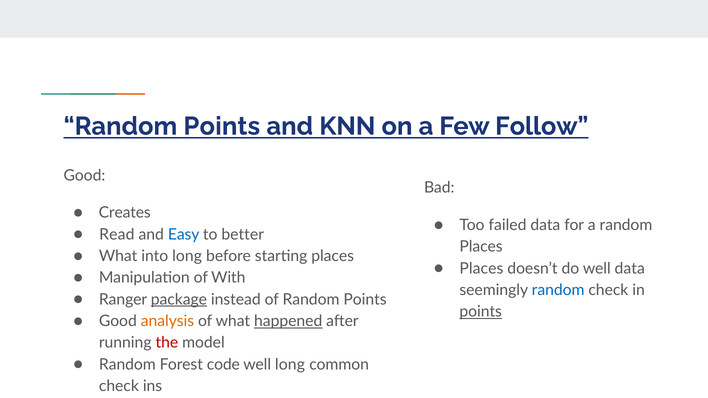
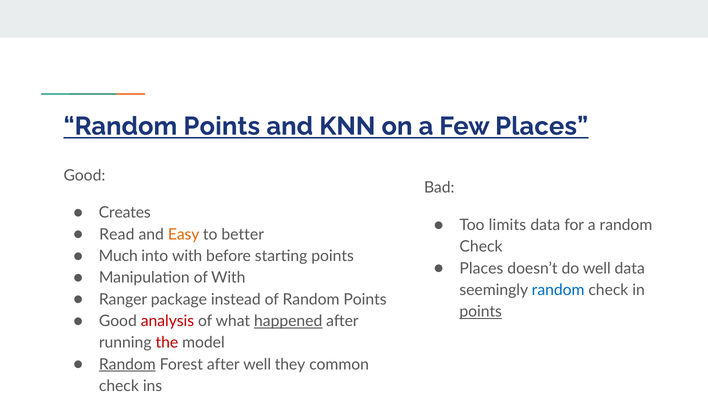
Few Follow: Follow -> Places
failed: failed -> limits
Easy colour: blue -> orange
Places at (481, 247): Places -> Check
What at (118, 256): What -> Much
into long: long -> with
starting places: places -> points
package underline: present -> none
analysis colour: orange -> red
Random at (127, 365) underline: none -> present
Forest code: code -> after
well long: long -> they
